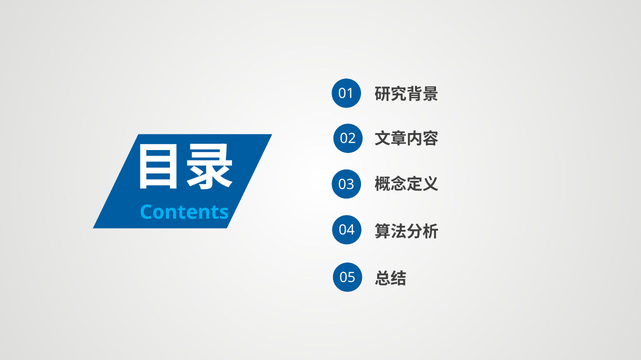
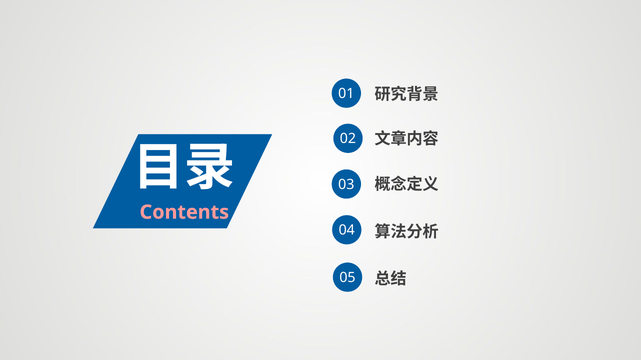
Contents colour: light blue -> pink
